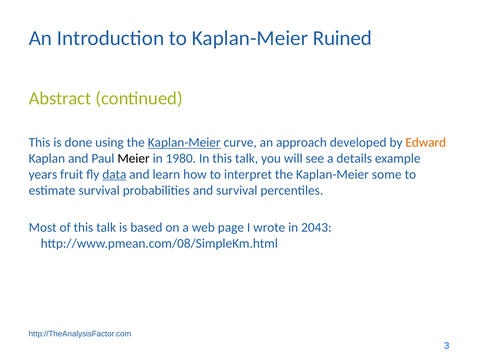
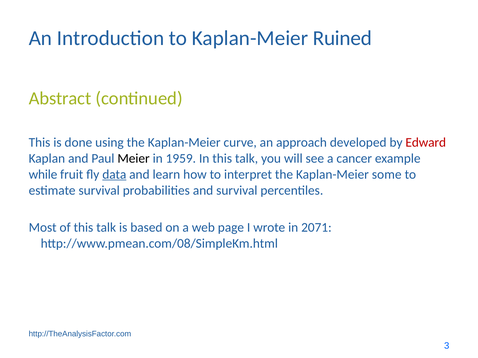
Kaplan-Meier at (184, 143) underline: present -> none
Edward colour: orange -> red
1980: 1980 -> 1959
details: details -> cancer
years: years -> while
2043: 2043 -> 2071
